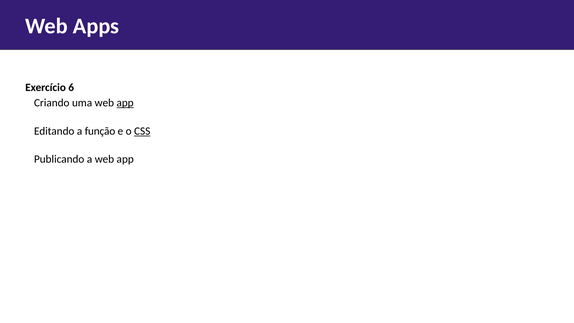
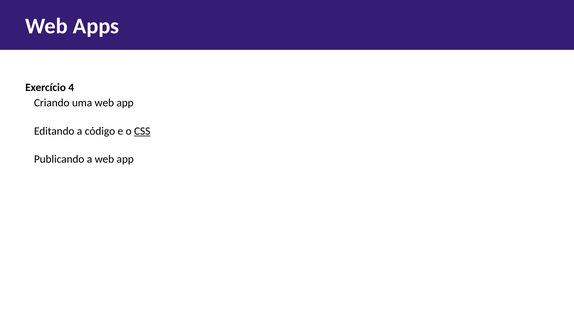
6: 6 -> 4
app at (125, 103) underline: present -> none
função: função -> código
